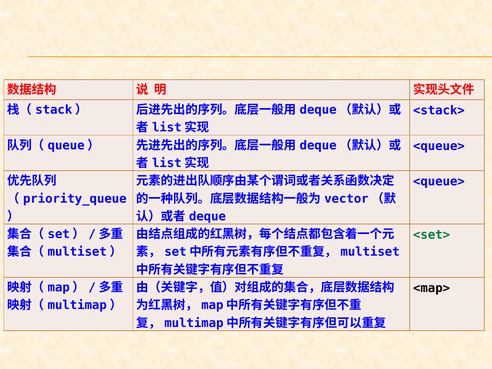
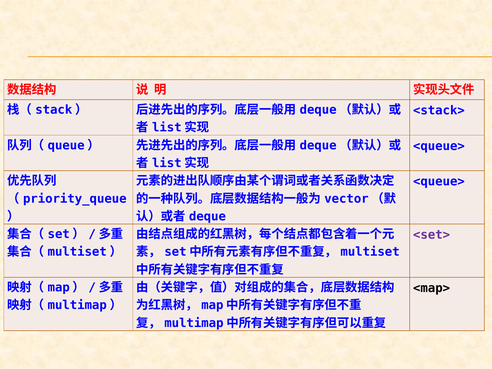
<set> colour: green -> purple
